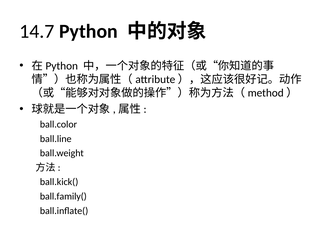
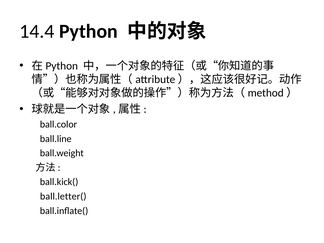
14.7: 14.7 -> 14.4
ball.family(: ball.family( -> ball.letter(
